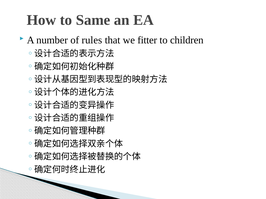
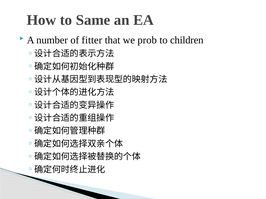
rules: rules -> fitter
fitter: fitter -> prob
